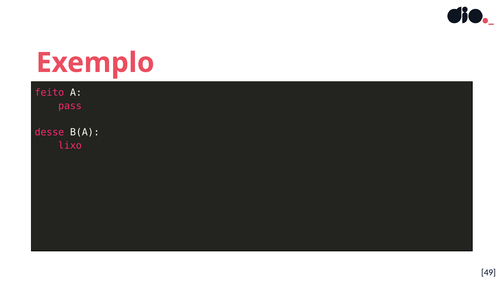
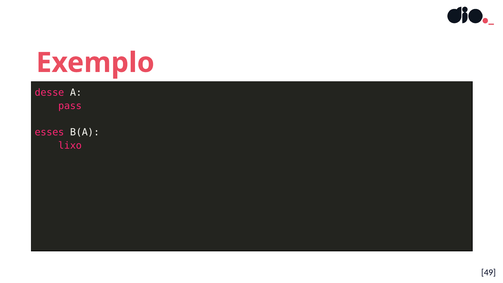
feito: feito -> desse
desse: desse -> esses
